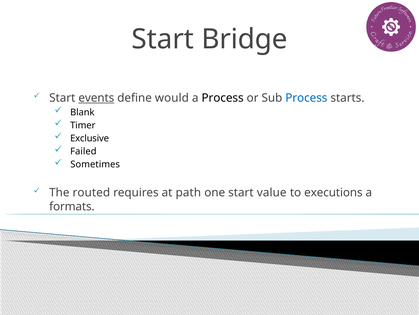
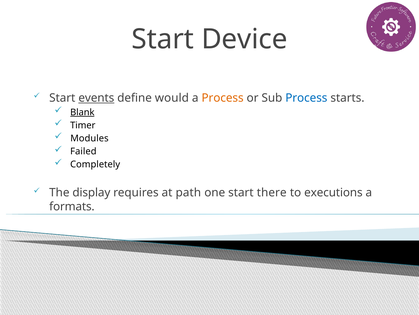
Bridge: Bridge -> Device
Process at (223, 98) colour: black -> orange
Blank underline: none -> present
Exclusive: Exclusive -> Modules
Sometimes: Sometimes -> Completely
routed: routed -> display
value: value -> there
